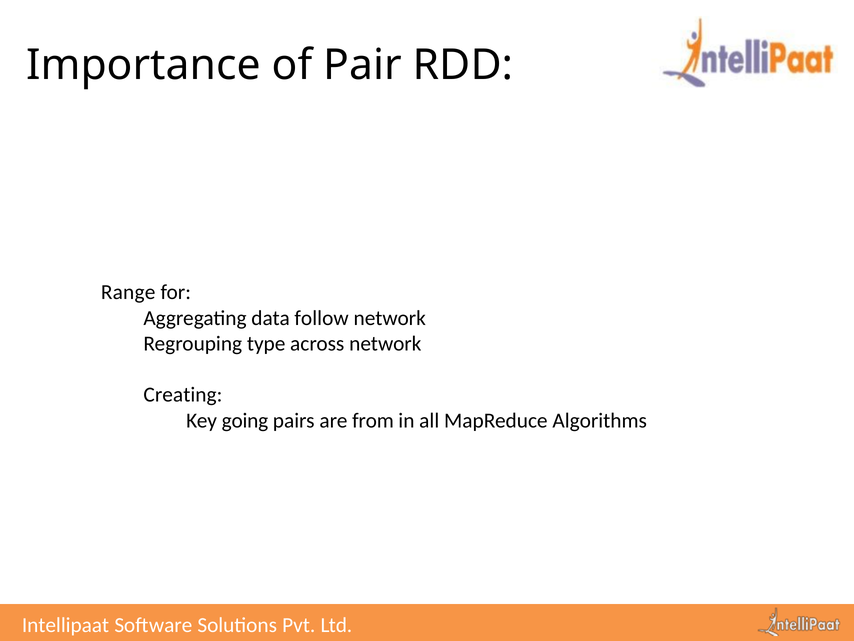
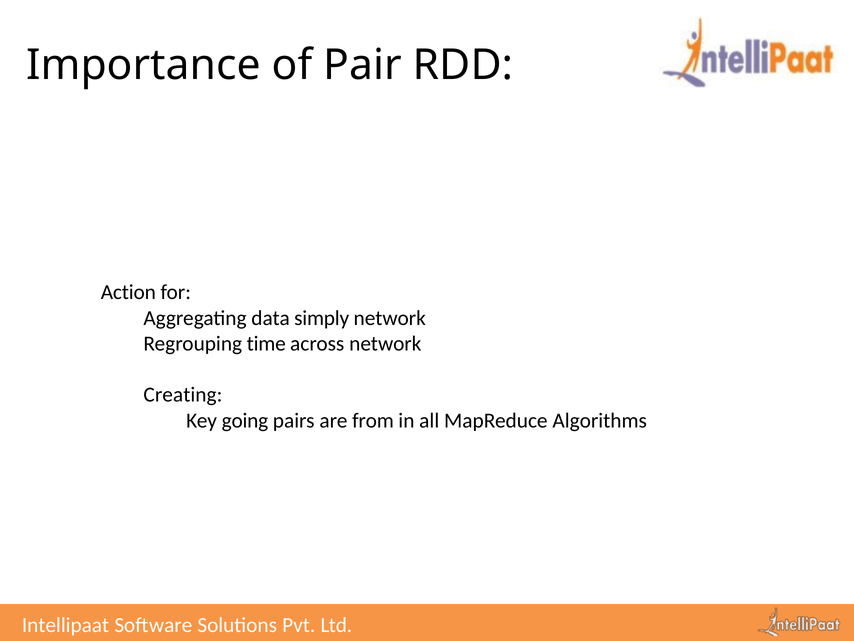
Range: Range -> Action
follow: follow -> simply
type: type -> time
